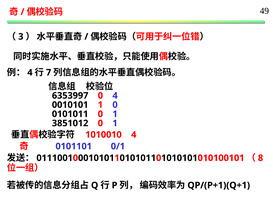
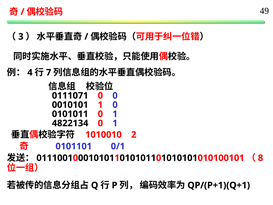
6353997: 6353997 -> 0111071
0 4: 4 -> 0
3851012: 3851012 -> 4822134
1010010 4: 4 -> 2
